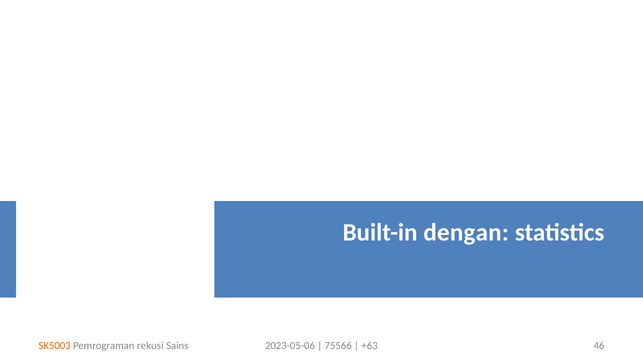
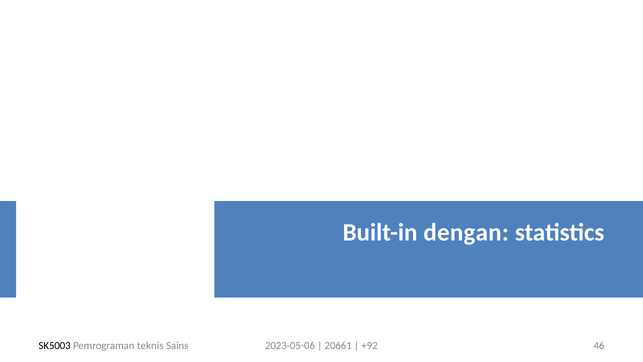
SK5003 colour: orange -> black
rekusi: rekusi -> teknis
75566: 75566 -> 20661
+63: +63 -> +92
